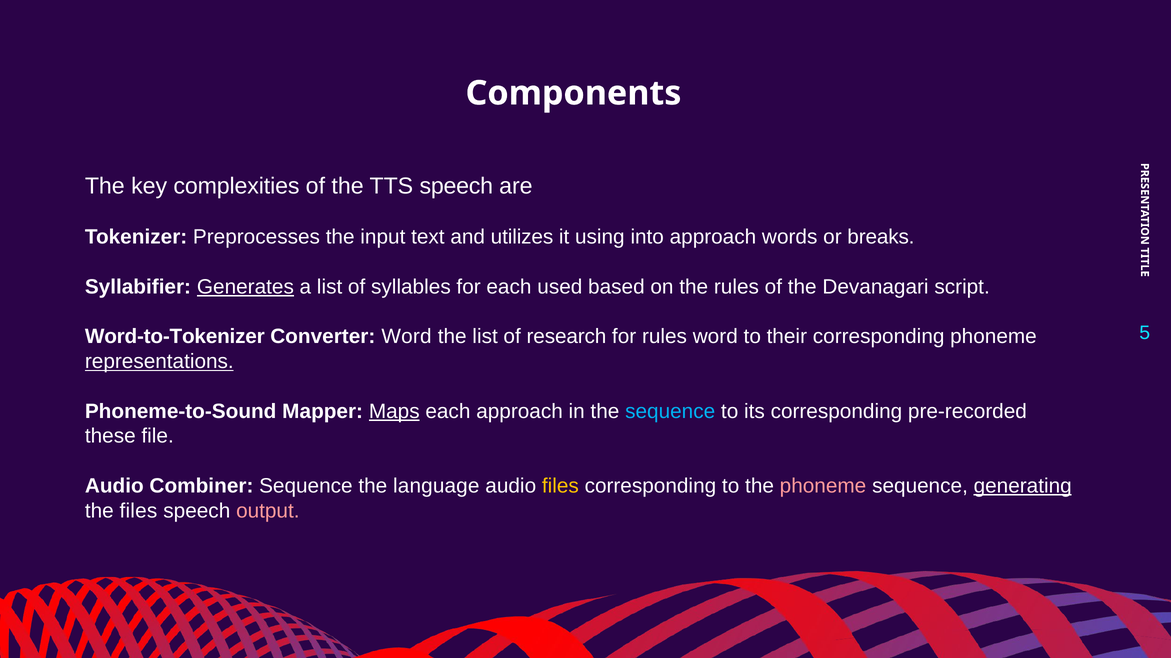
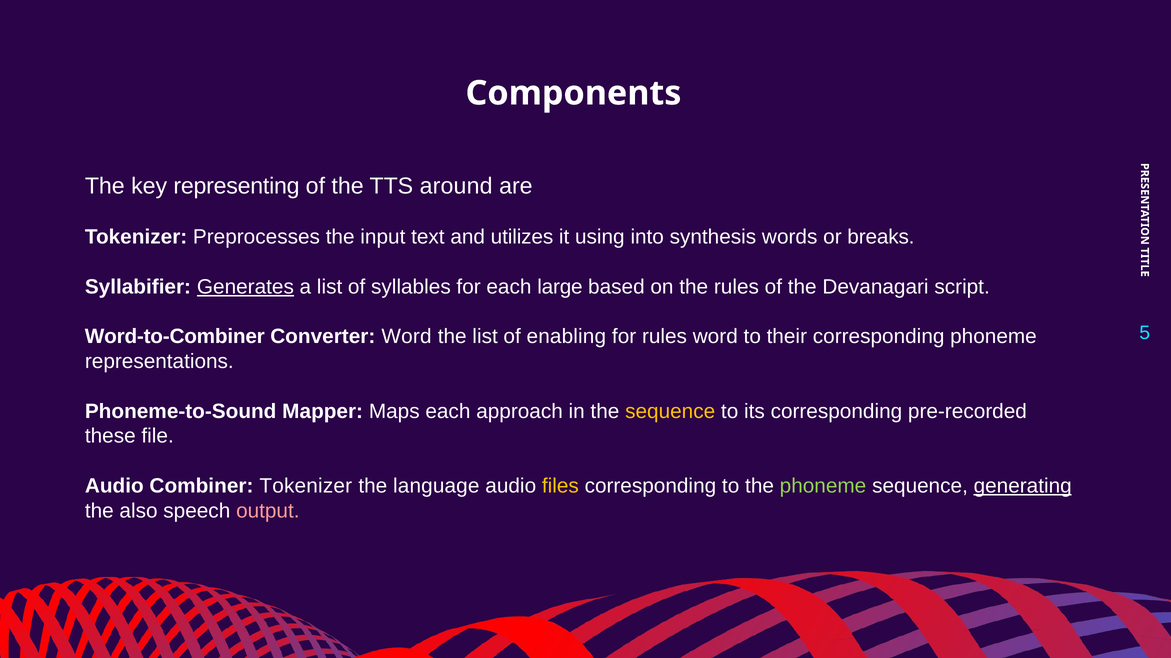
complexities: complexities -> representing
TTS speech: speech -> around
into approach: approach -> synthesis
used: used -> large
Word-to-Tokenizer: Word-to-Tokenizer -> Word-to-Combiner
research: research -> enabling
representations underline: present -> none
Maps underline: present -> none
sequence at (670, 412) colour: light blue -> yellow
Combiner Sequence: Sequence -> Tokenizer
phoneme at (823, 486) colour: pink -> light green
the files: files -> also
